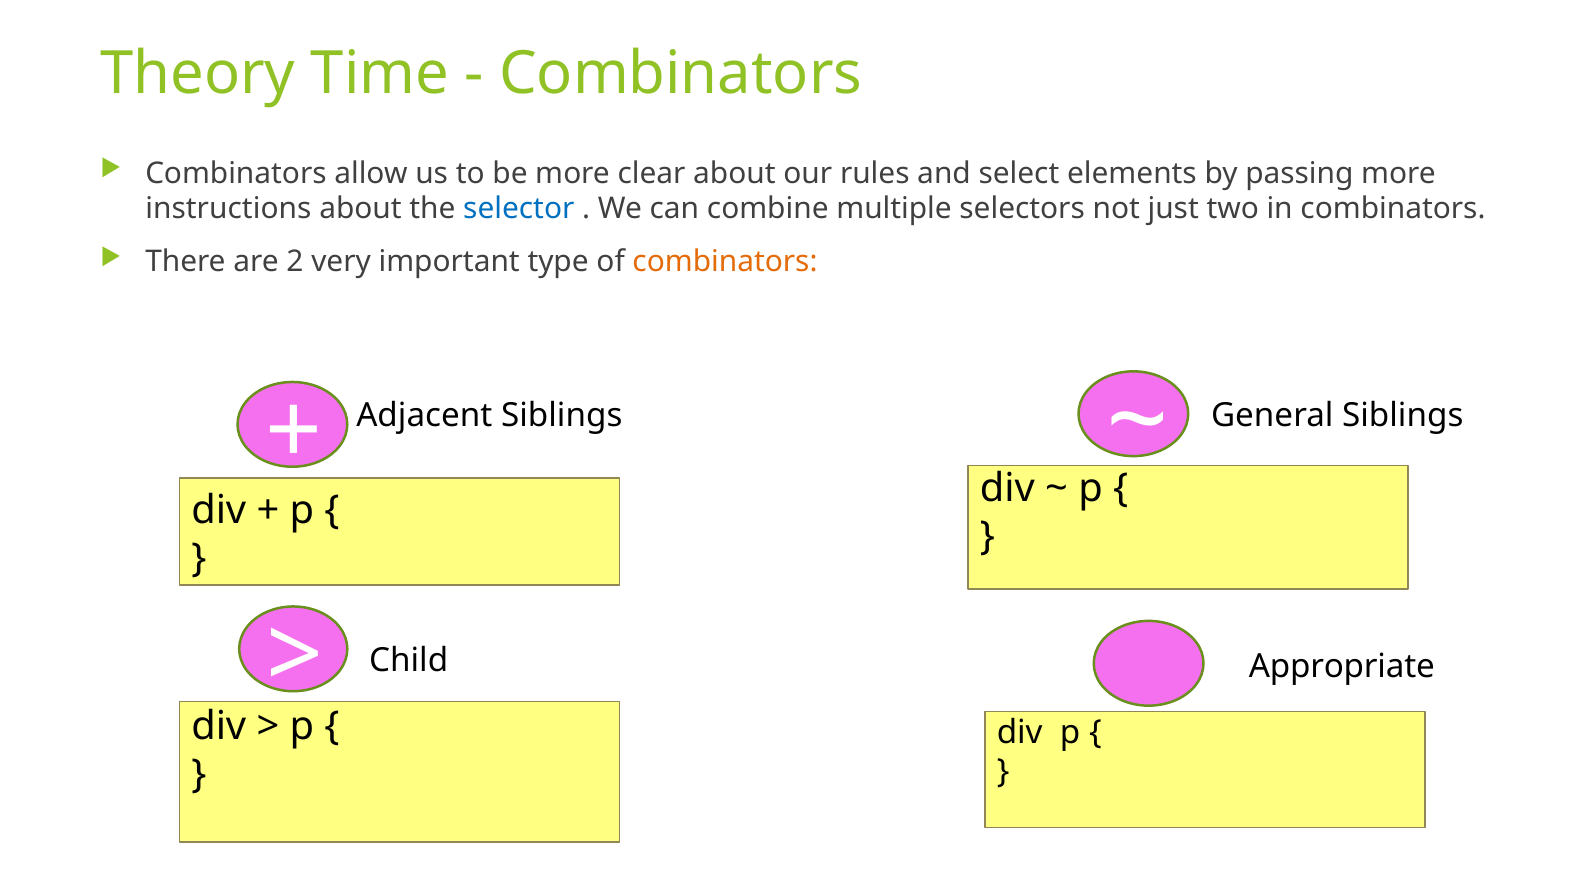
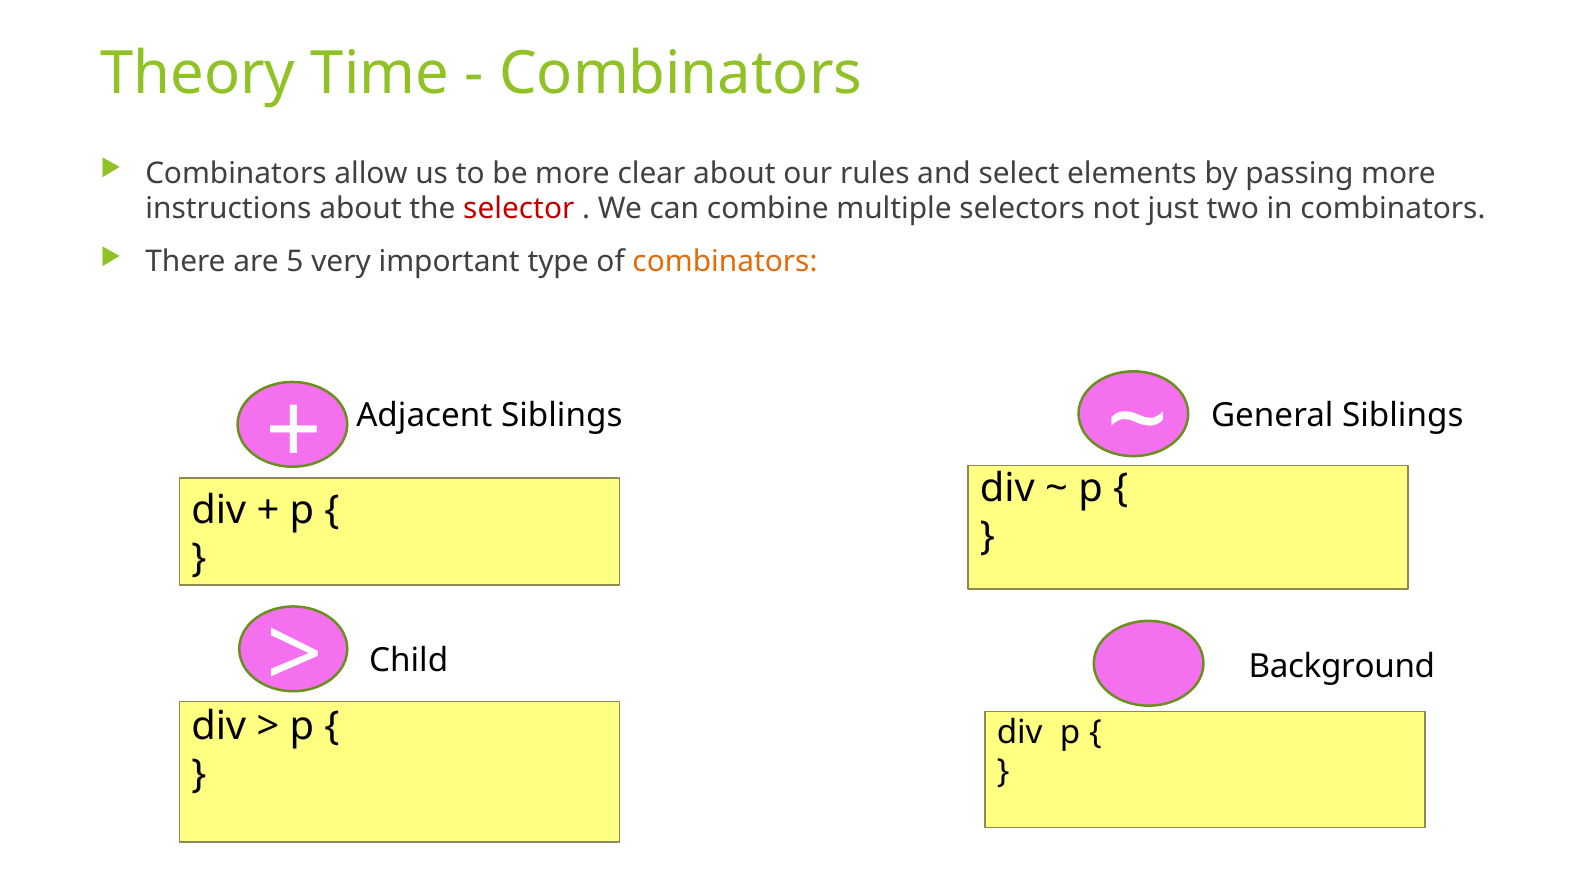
selector colour: blue -> red
2: 2 -> 5
Appropriate: Appropriate -> Background
